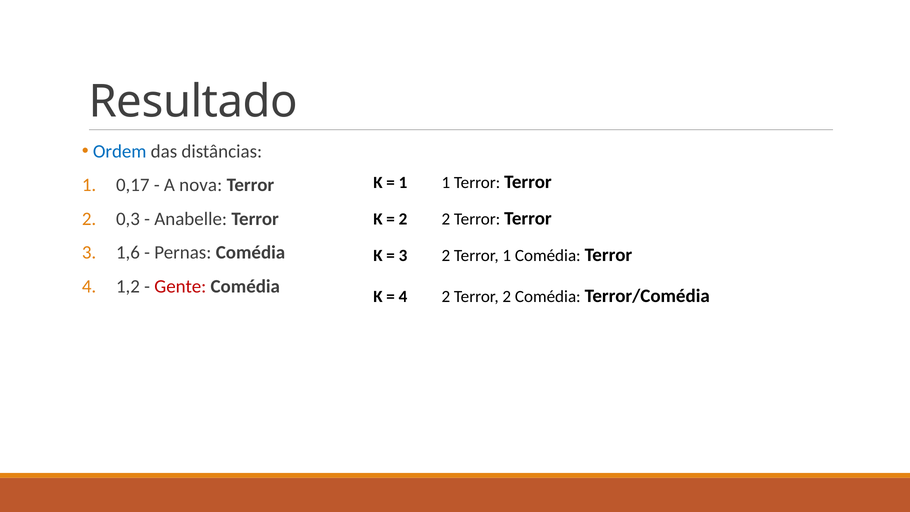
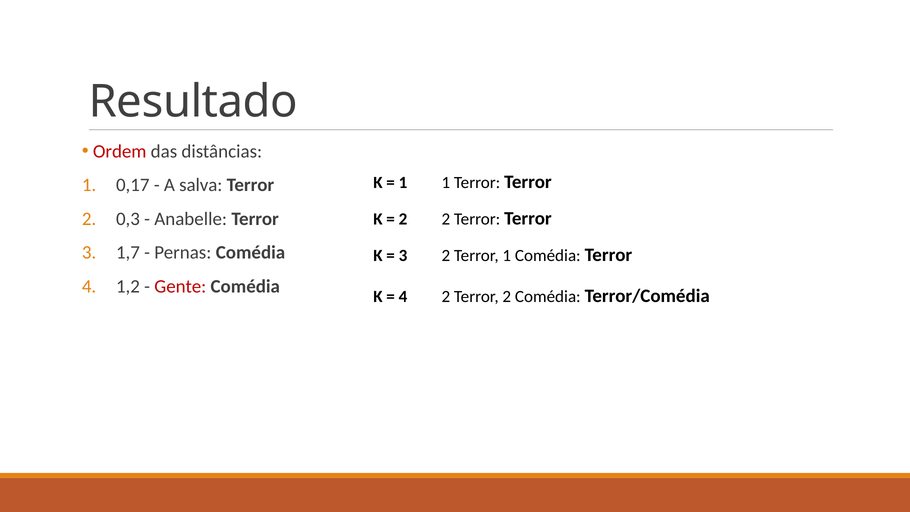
Ordem colour: blue -> red
nova: nova -> salva
1,6: 1,6 -> 1,7
